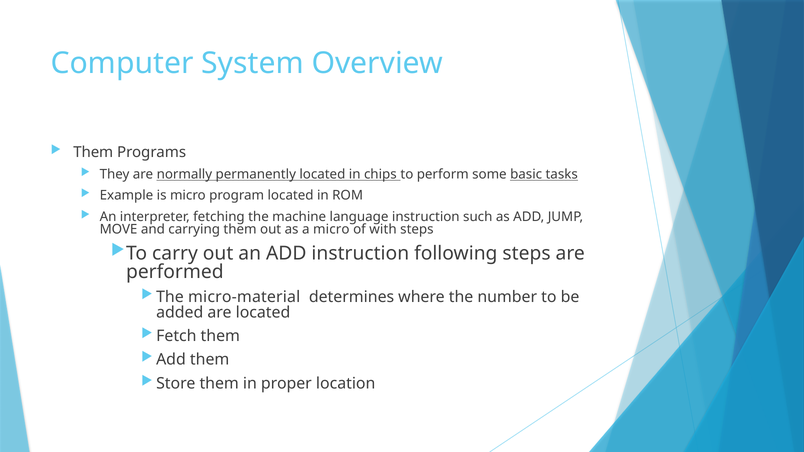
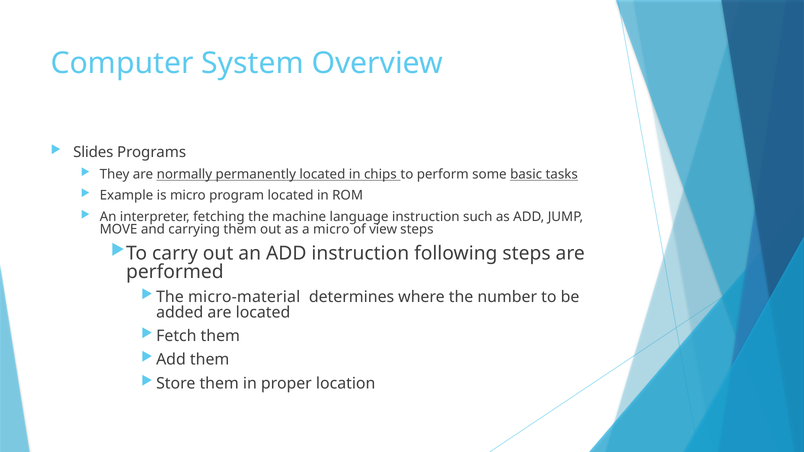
Them at (93, 152): Them -> Slides
with: with -> view
